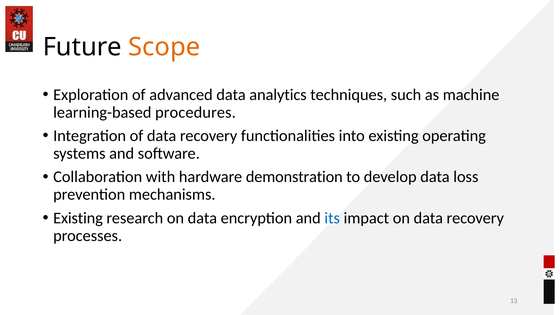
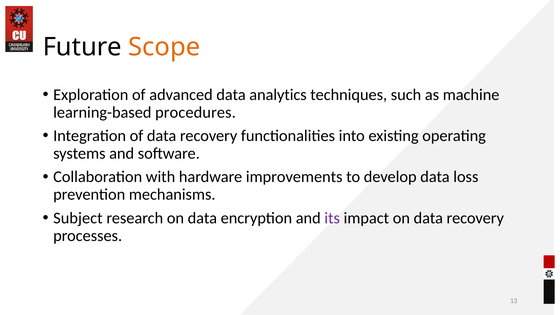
demonstration: demonstration -> improvements
Existing at (78, 218): Existing -> Subject
its colour: blue -> purple
